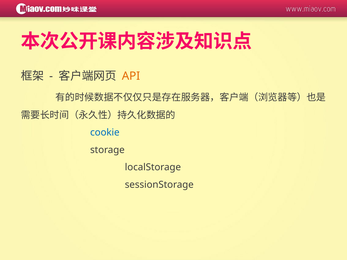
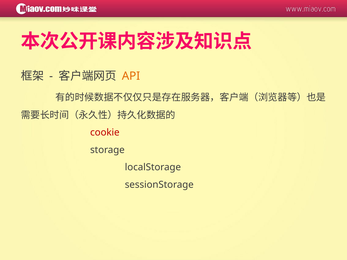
cookie colour: blue -> red
